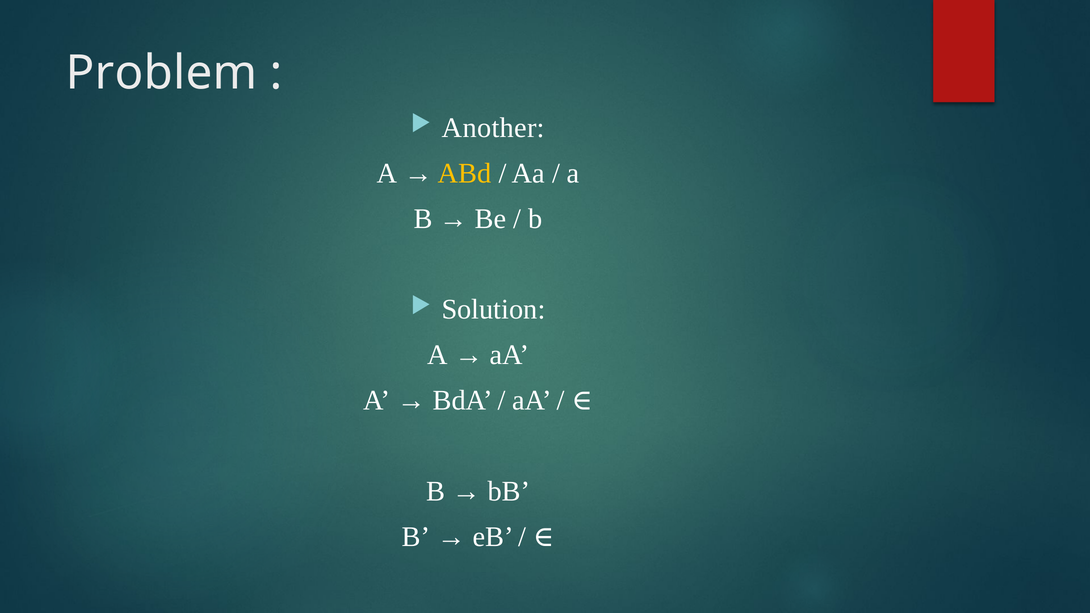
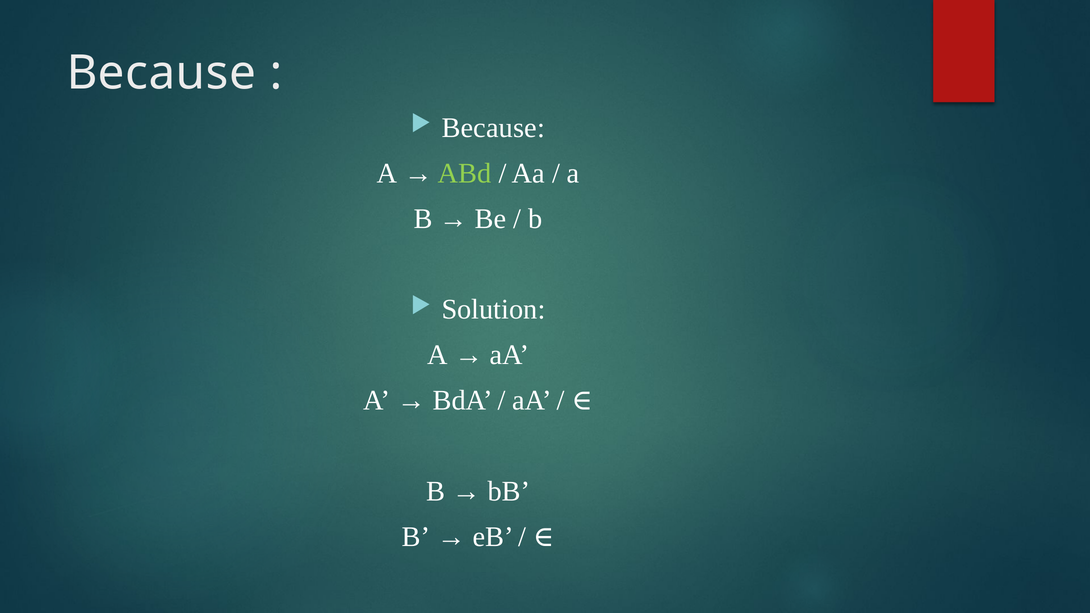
Problem at (162, 73): Problem -> Because
Another at (493, 128): Another -> Because
ABd colour: yellow -> light green
